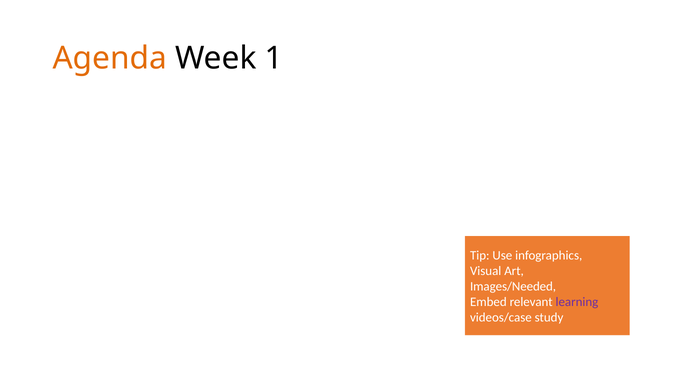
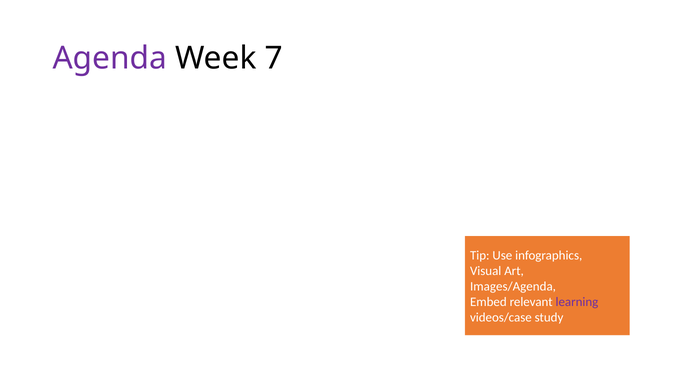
Agenda colour: orange -> purple
1: 1 -> 7
Images/Needed: Images/Needed -> Images/Agenda
